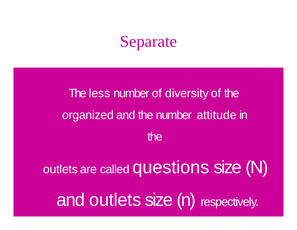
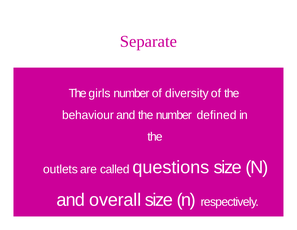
less: less -> girls
organized: organized -> behaviour
attitude: attitude -> defined
and outlets: outlets -> overall
